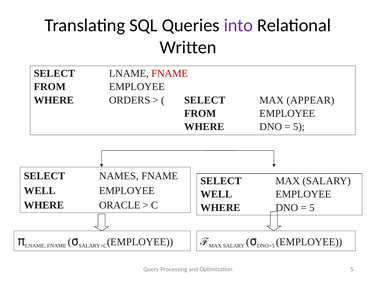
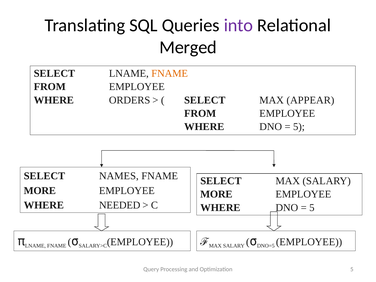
Written: Written -> Merged
FNAME at (170, 73) colour: red -> orange
WELL at (40, 191): WELL -> MORE
WELL at (216, 194): WELL -> MORE
ORACLE: ORACLE -> NEEDED
